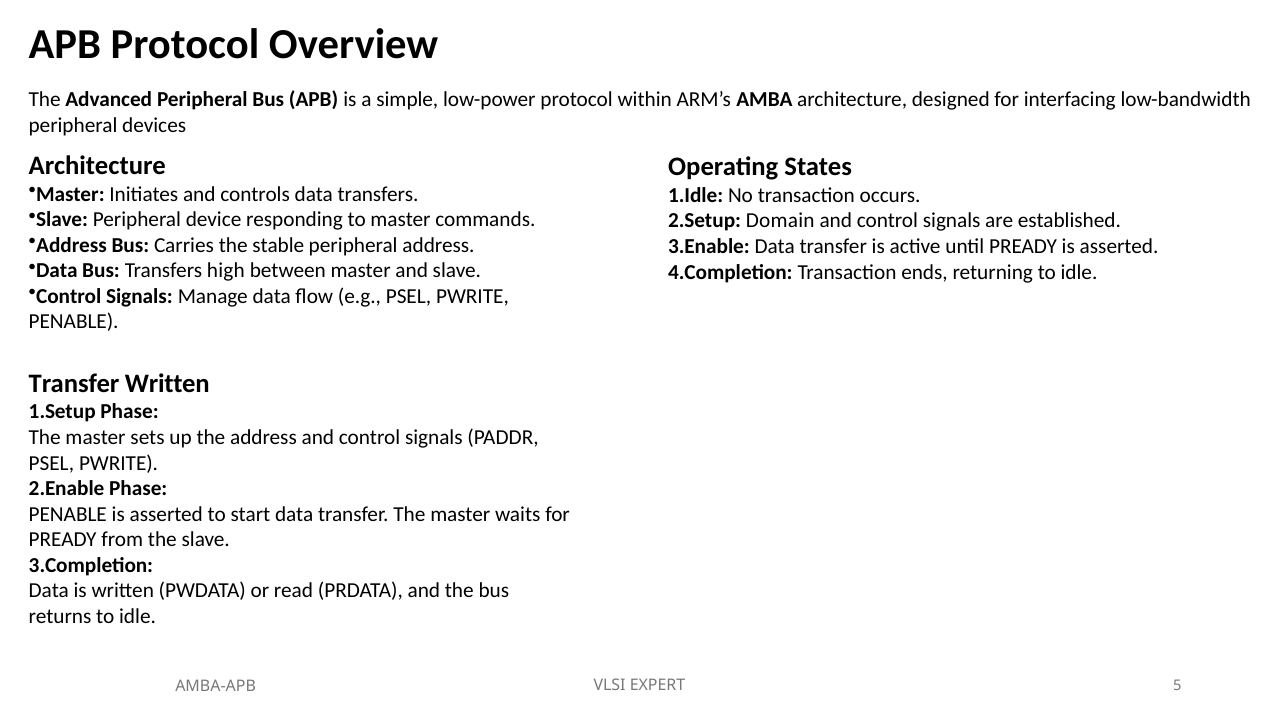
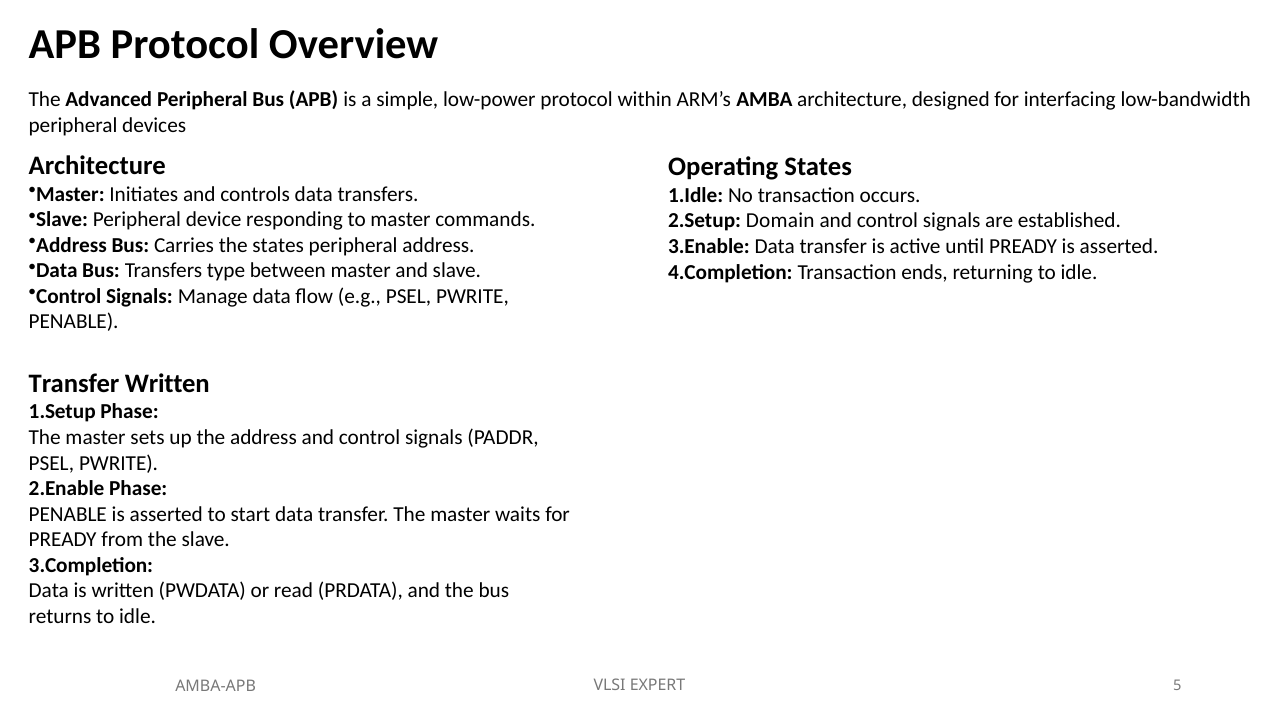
the stable: stable -> states
high: high -> type
